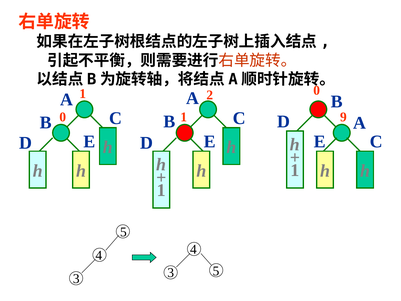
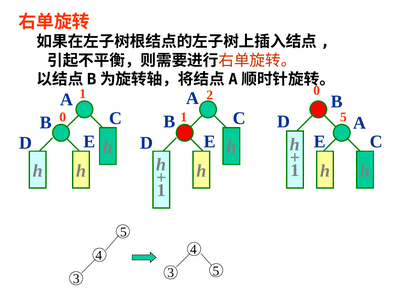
D 9: 9 -> 5
